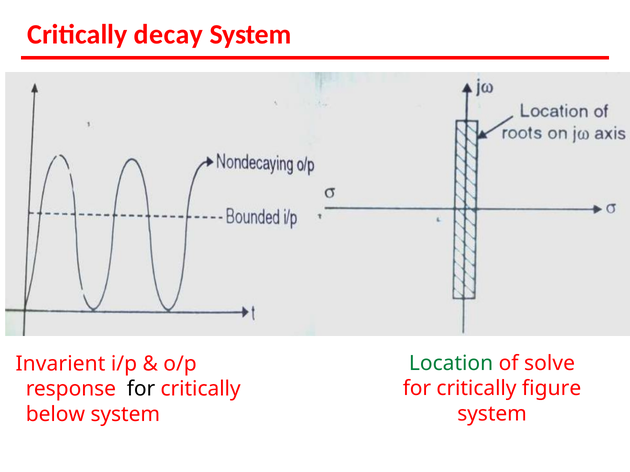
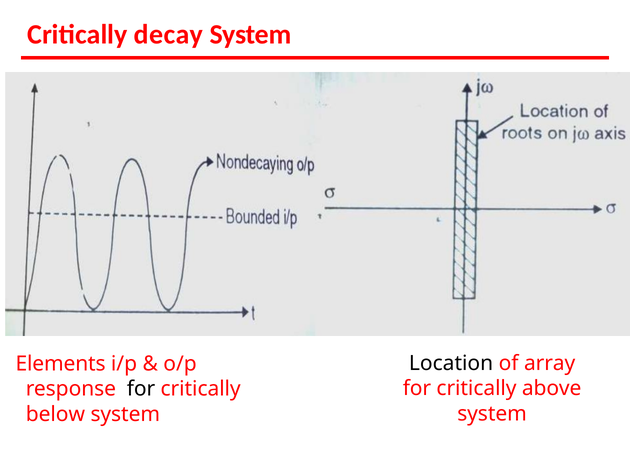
Location colour: green -> black
solve: solve -> array
Invarient: Invarient -> Elements
figure: figure -> above
